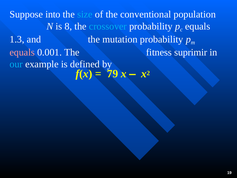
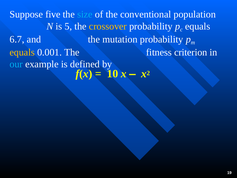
into: into -> five
8: 8 -> 5
crossover colour: light blue -> yellow
1.3: 1.3 -> 6.7
equals at (22, 52) colour: pink -> yellow
suprimir: suprimir -> criterion
79: 79 -> 10
